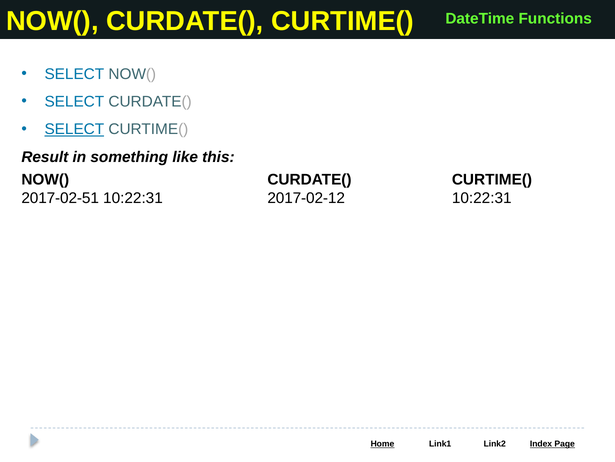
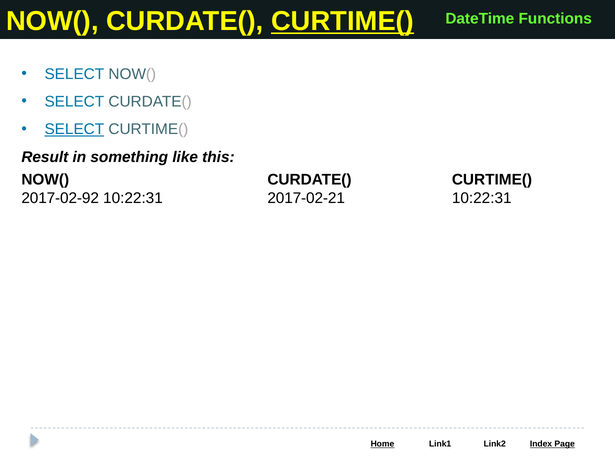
CURTIME( at (343, 21) underline: none -> present
2017-02-51: 2017-02-51 -> 2017-02-92
2017-02-12: 2017-02-12 -> 2017-02-21
